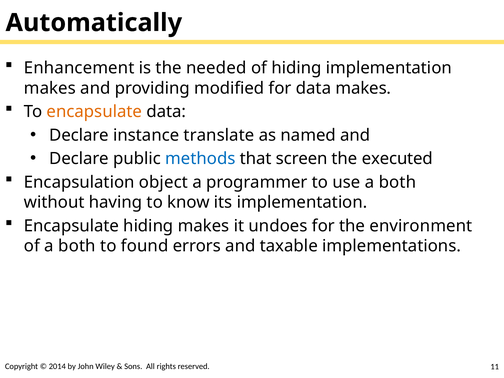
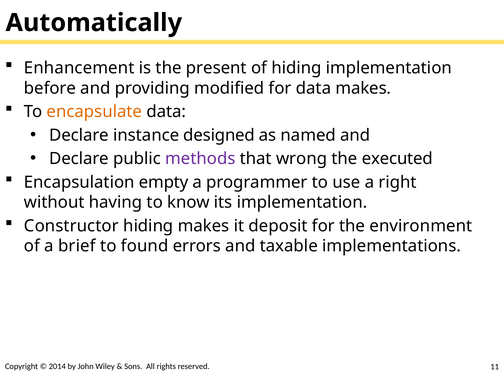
needed: needed -> present
makes at (50, 88): makes -> before
translate: translate -> designed
methods colour: blue -> purple
screen: screen -> wrong
object: object -> empty
use a both: both -> right
Encapsulate at (71, 226): Encapsulate -> Constructor
undoes: undoes -> deposit
of a both: both -> brief
